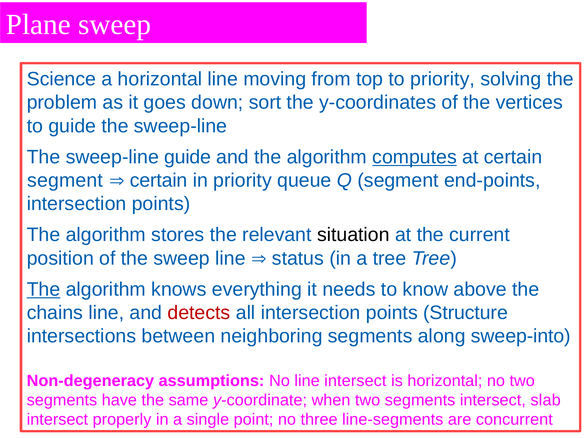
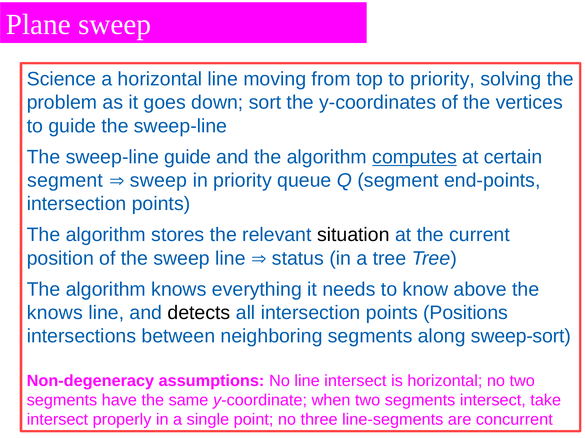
certain at (159, 181): certain -> sweep
The at (43, 290) underline: present -> none
chains at (55, 313): chains -> knows
detects colour: red -> black
Structure: Structure -> Positions
sweep-into: sweep-into -> sweep-sort
slab: slab -> take
